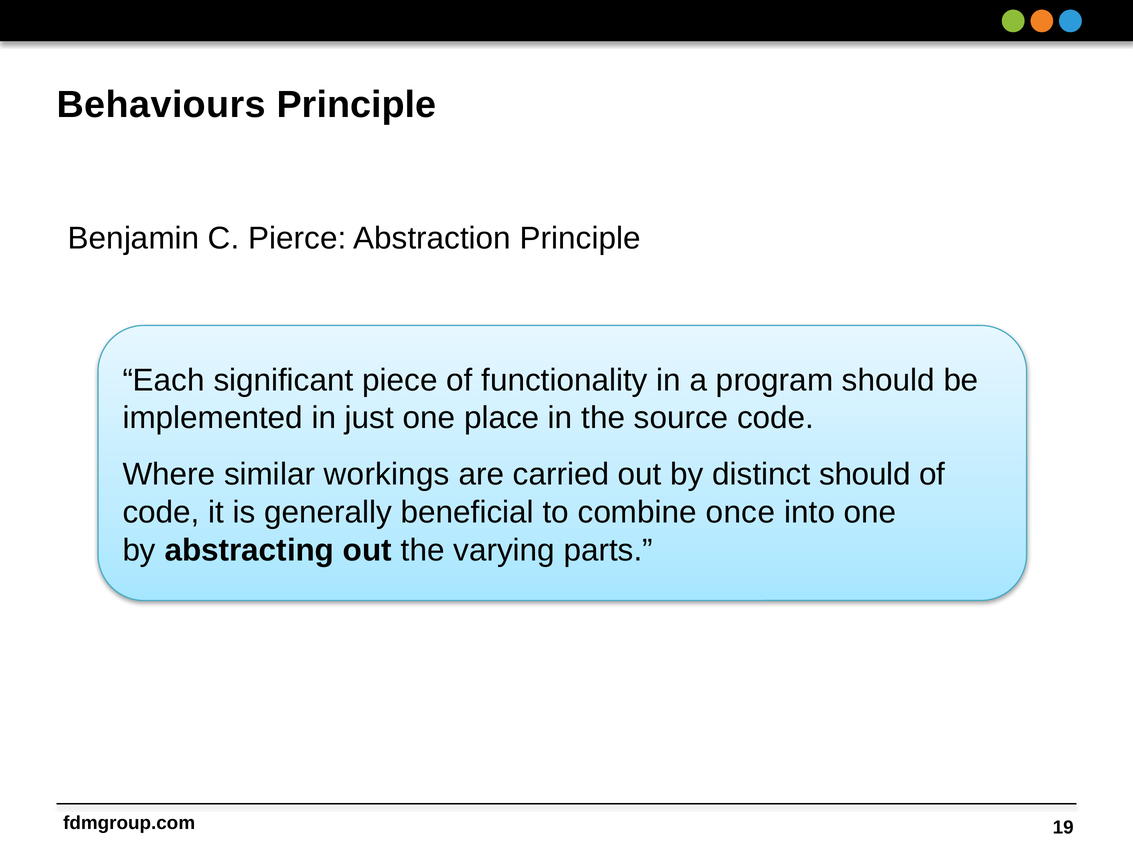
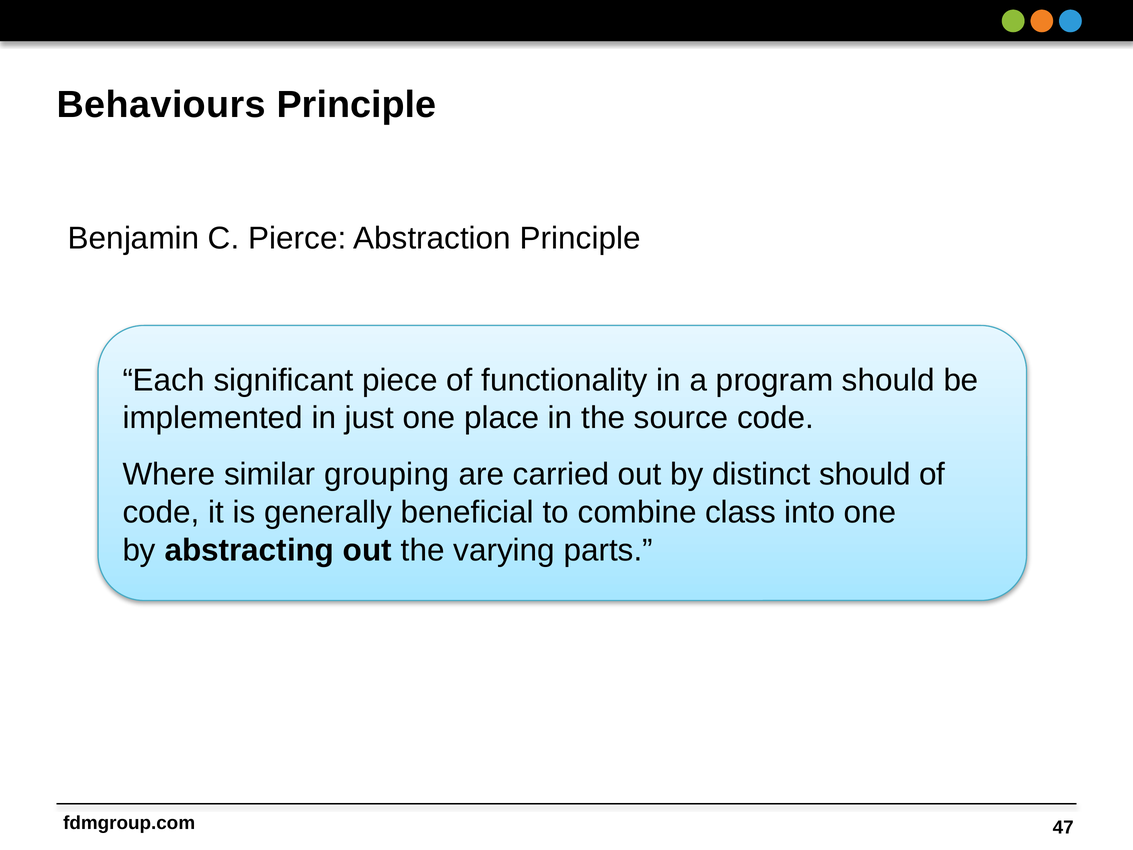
workings: workings -> grouping
once: once -> class
19: 19 -> 47
